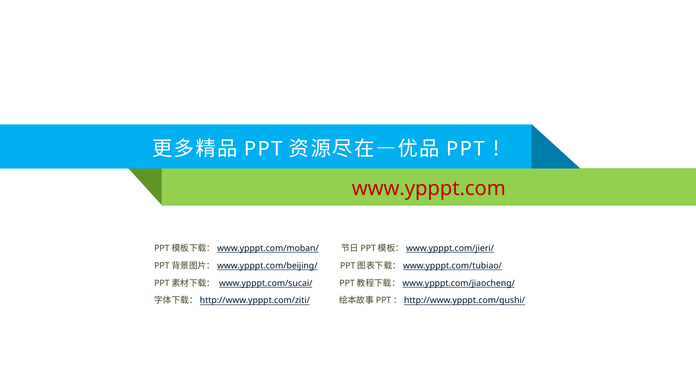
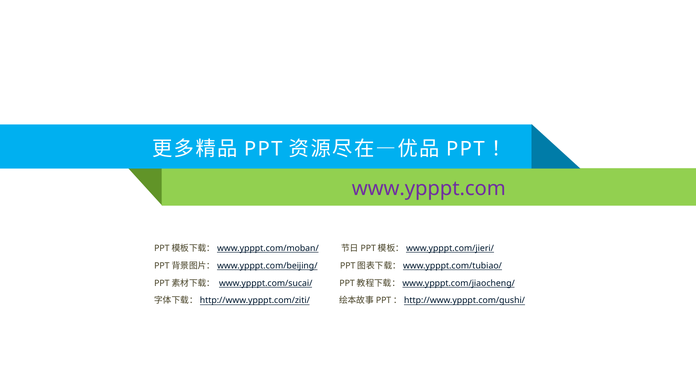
www.ypppt.com colour: red -> purple
